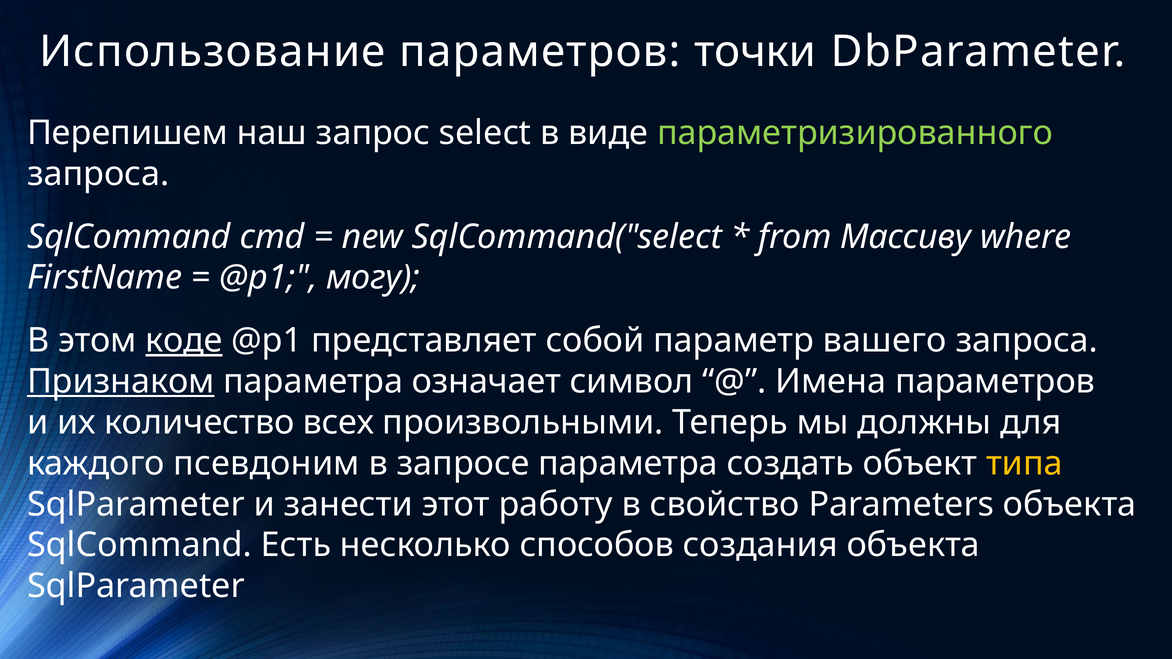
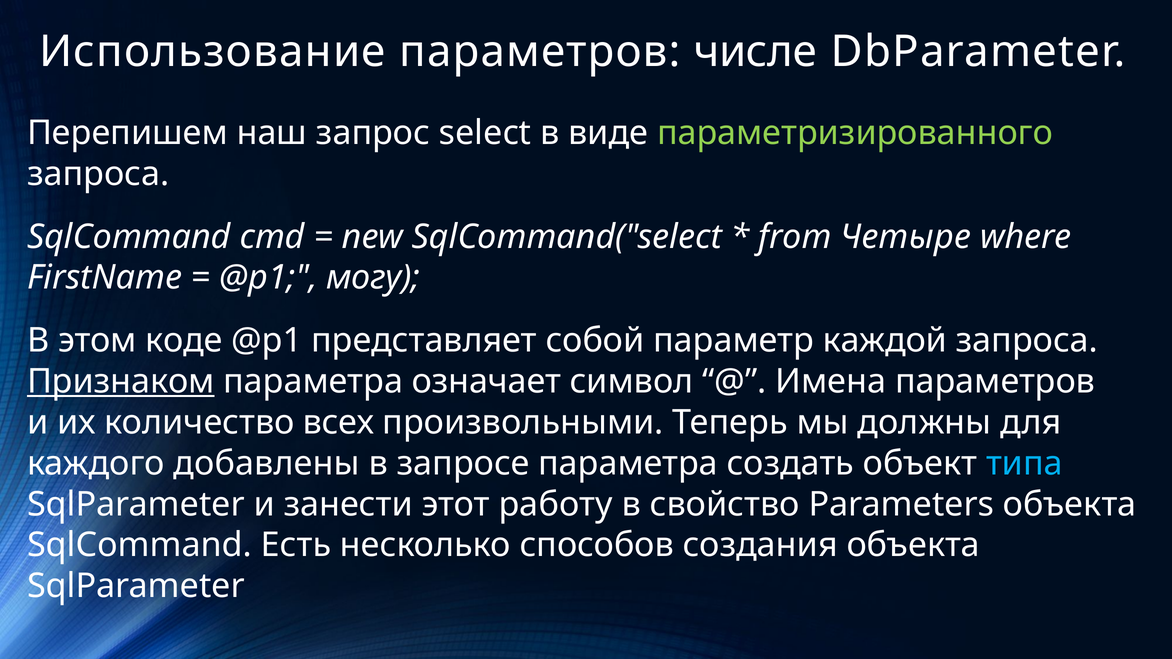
точки: точки -> числе
Массиву: Массиву -> Четыре
коде underline: present -> none
вашего: вашего -> каждой
псевдоним: псевдоним -> добавлены
типа colour: yellow -> light blue
